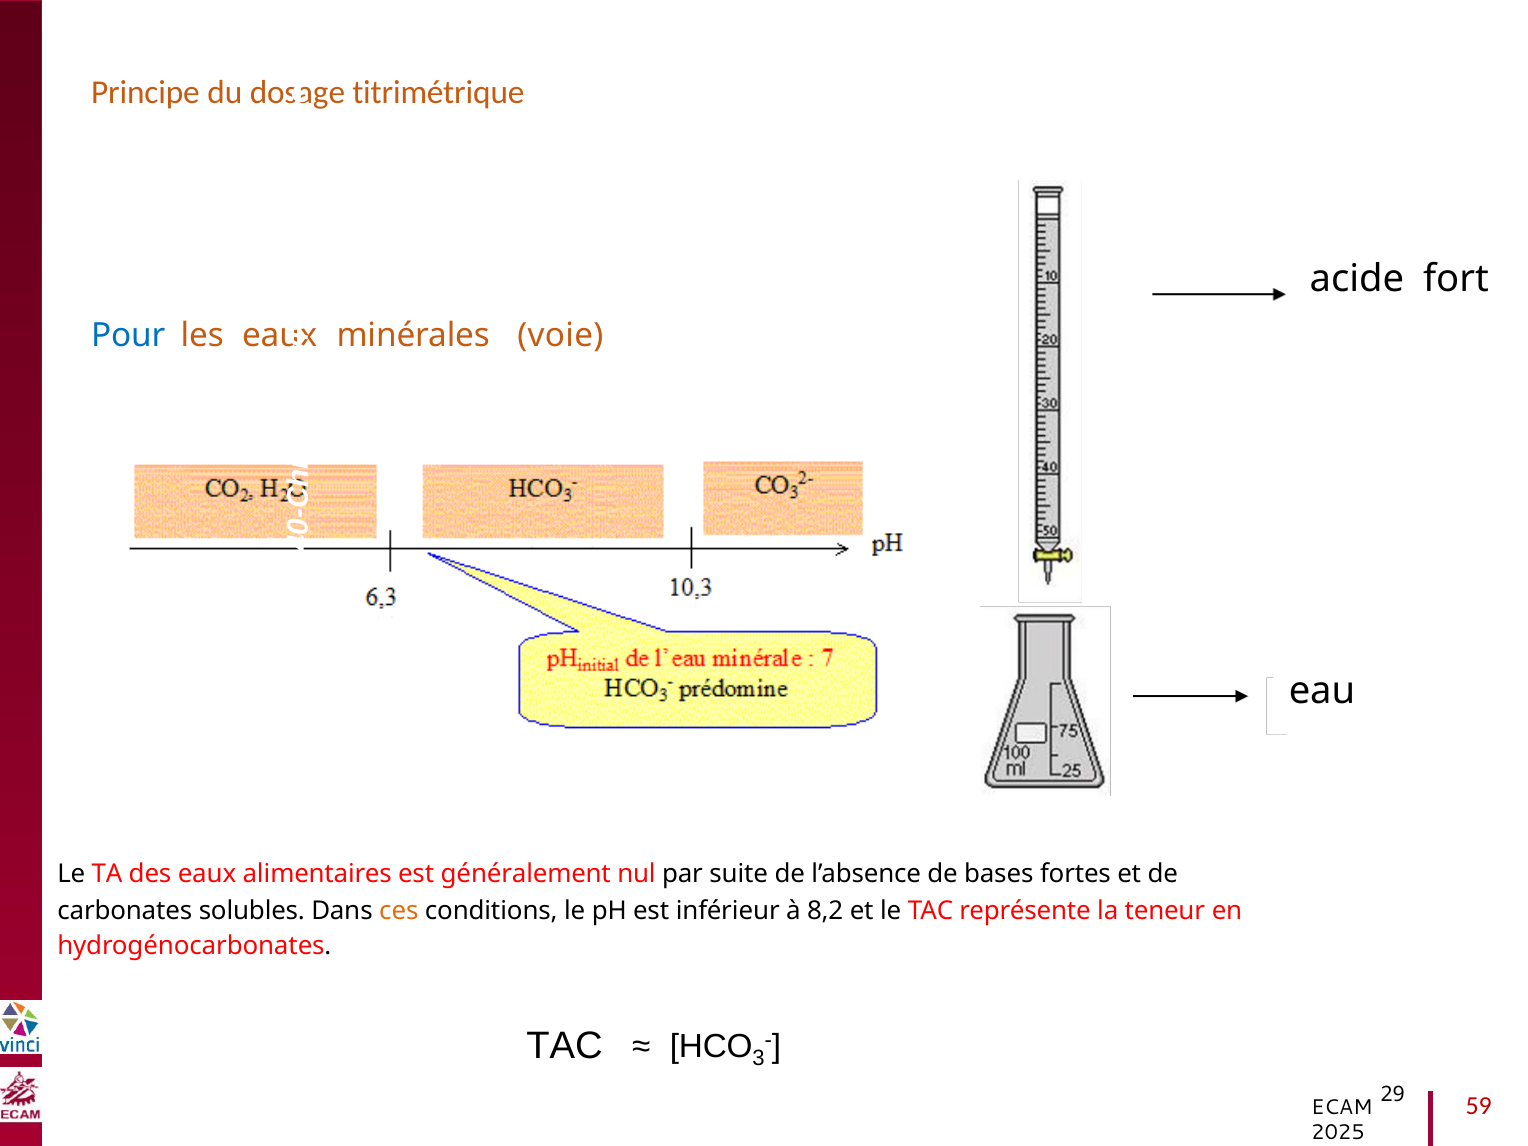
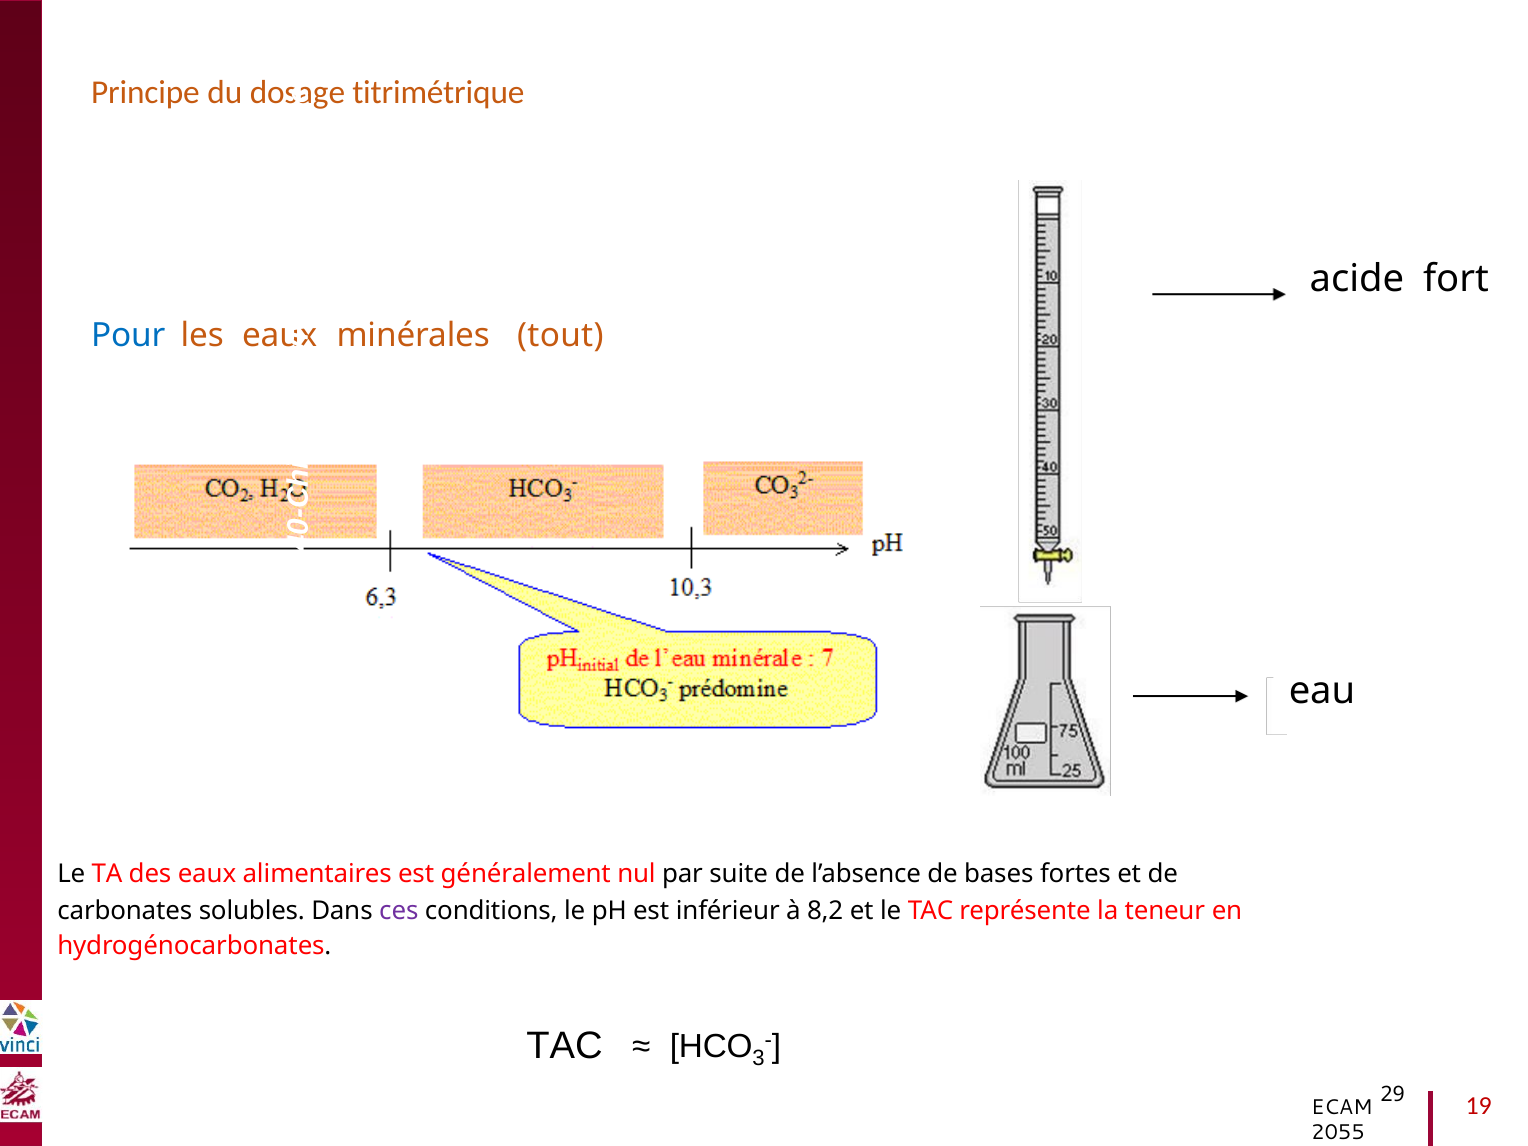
voie: voie -> tout
ces colour: orange -> purple
59: 59 -> 19
2025: 2025 -> 2055
